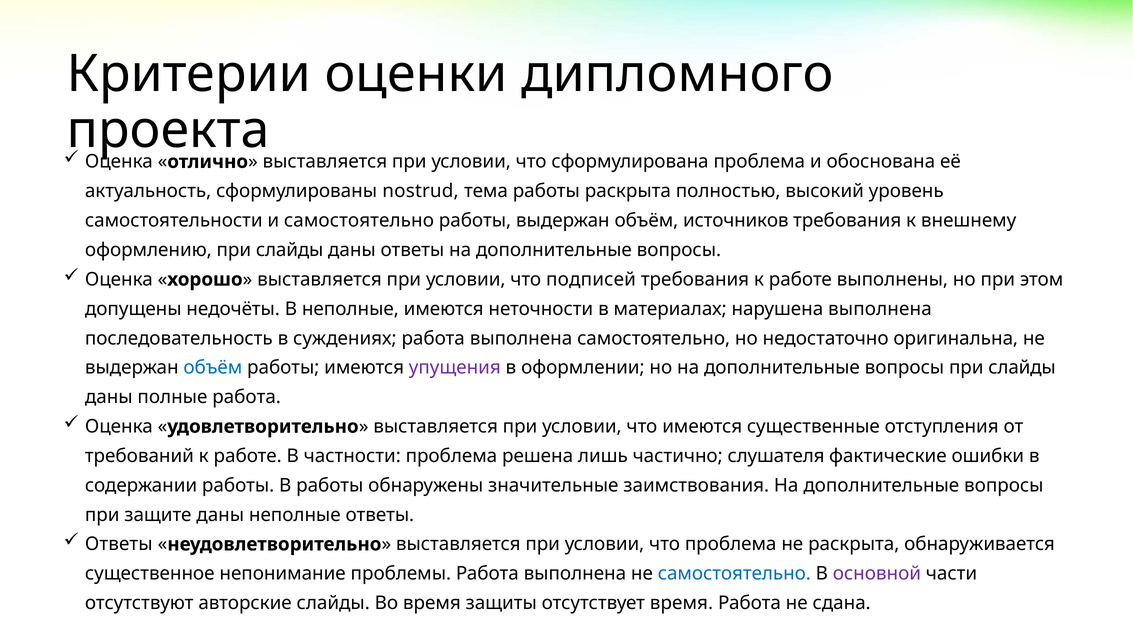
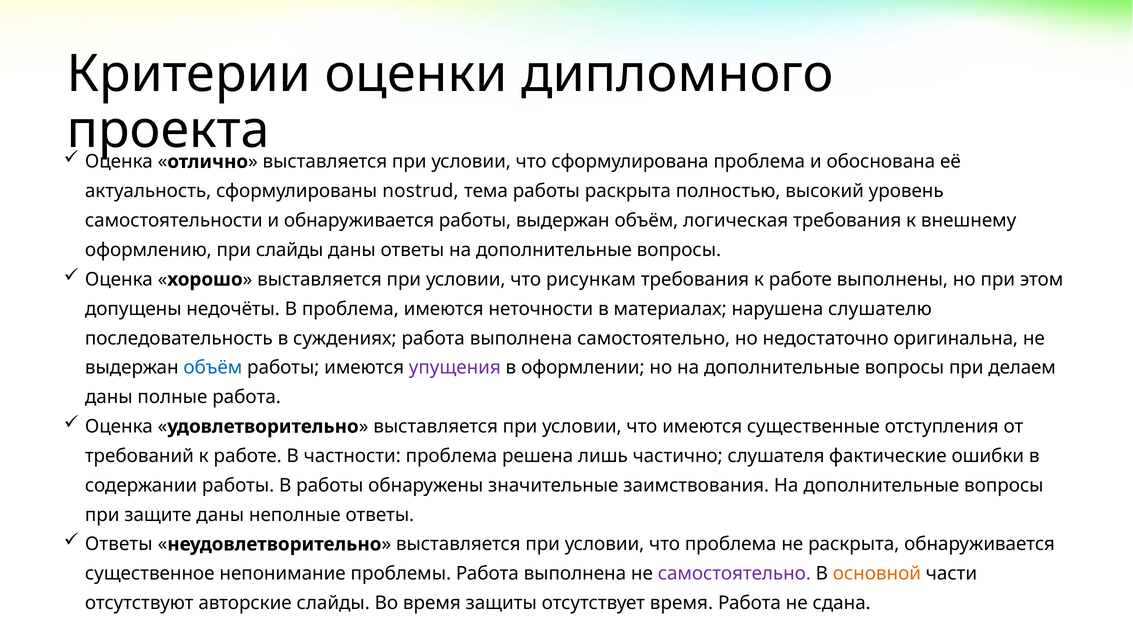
и самостоятельно: самостоятельно -> обнаруживается
источников: источников -> логическая
подписей: подписей -> рисункам
В неполные: неполные -> проблема
нарушена выполнена: выполнена -> слушателю
вопросы при слайды: слайды -> делаем
самостоятельно at (734, 574) colour: blue -> purple
основной colour: purple -> orange
